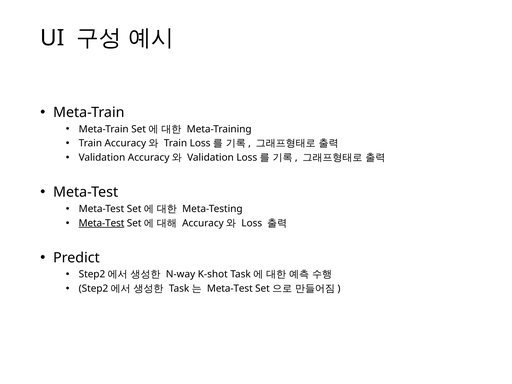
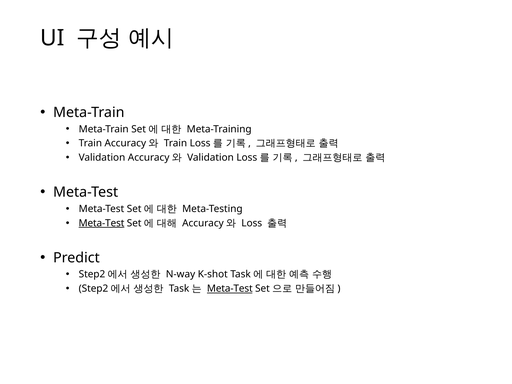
Meta-Test at (230, 289) underline: none -> present
